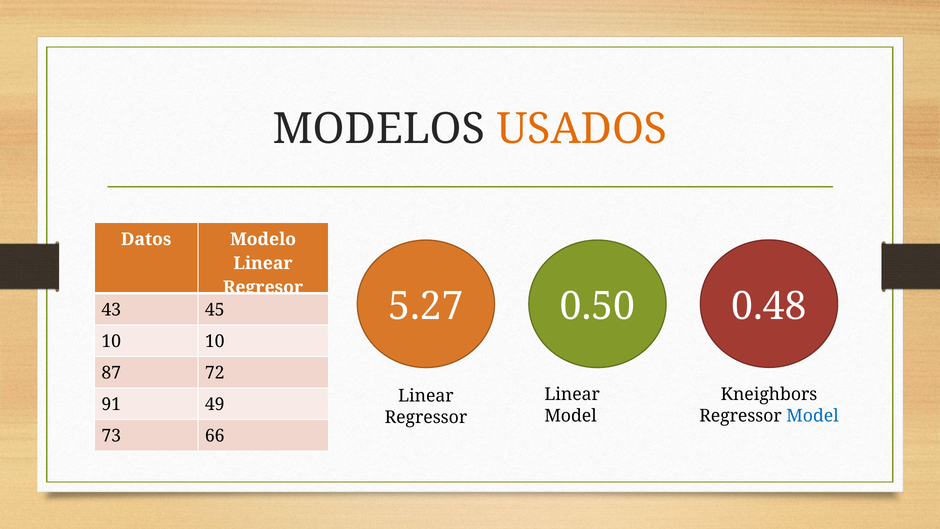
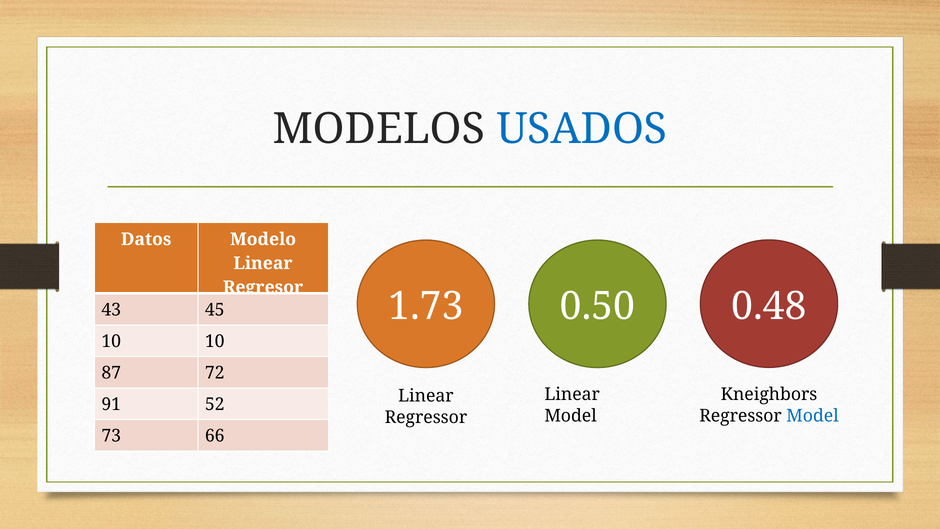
USADOS colour: orange -> blue
5.27: 5.27 -> 1.73
49: 49 -> 52
